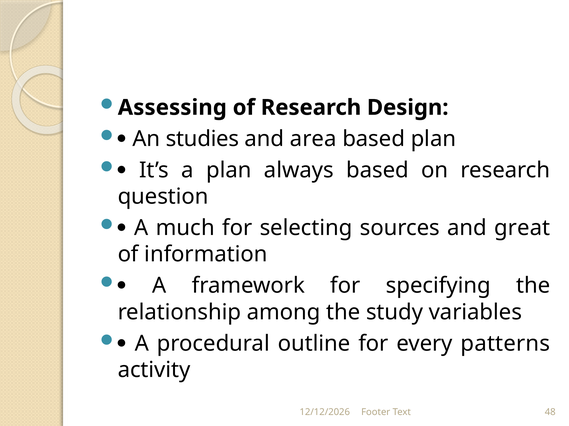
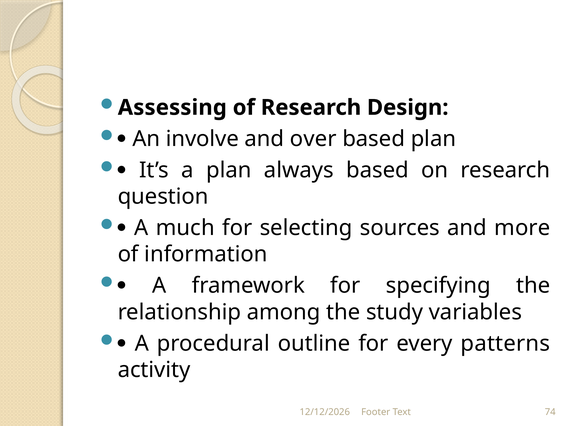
studies: studies -> involve
area: area -> over
great: great -> more
48: 48 -> 74
